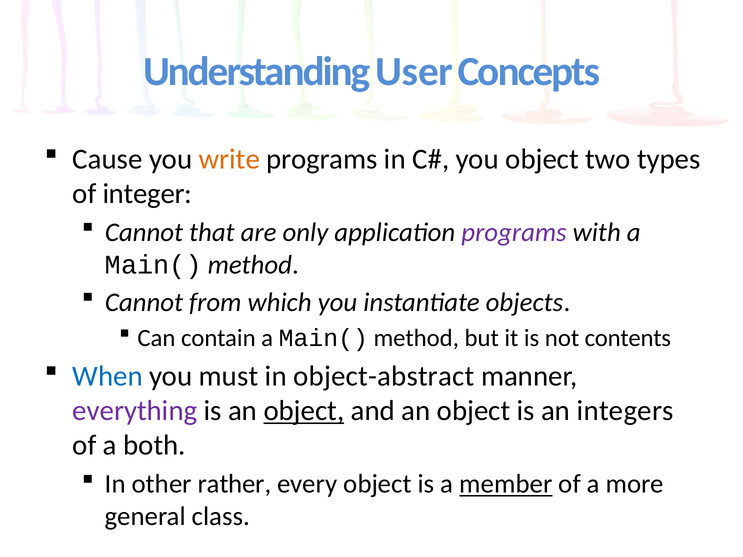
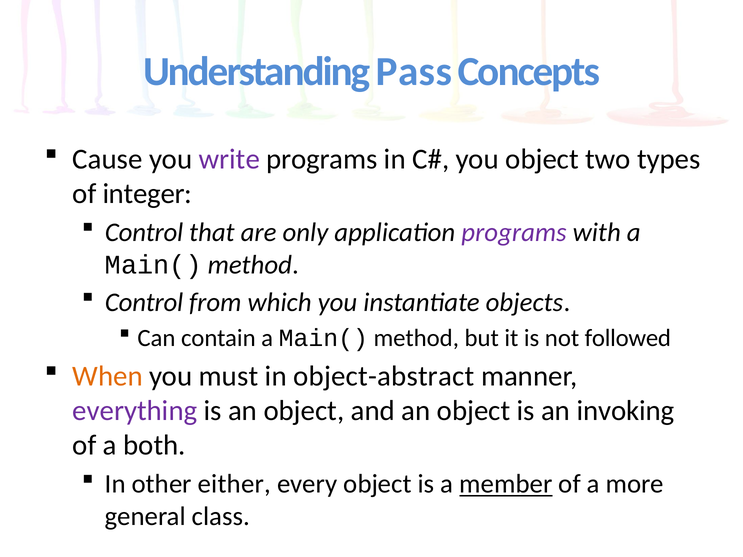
User: User -> Pass
write colour: orange -> purple
Cannot at (144, 233): Cannot -> Control
Cannot at (144, 302): Cannot -> Control
contents: contents -> followed
When colour: blue -> orange
object at (304, 411) underline: present -> none
integers: integers -> invoking
rather: rather -> either
